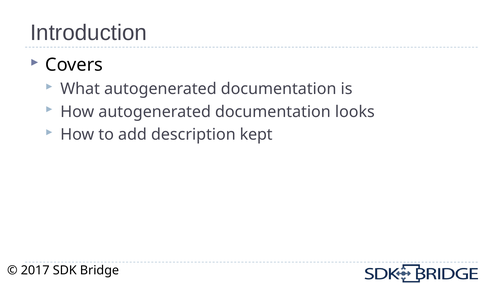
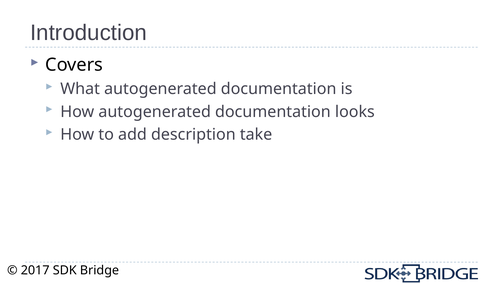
kept: kept -> take
